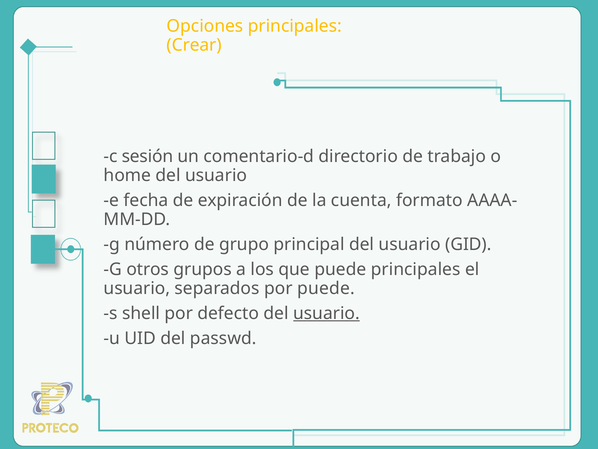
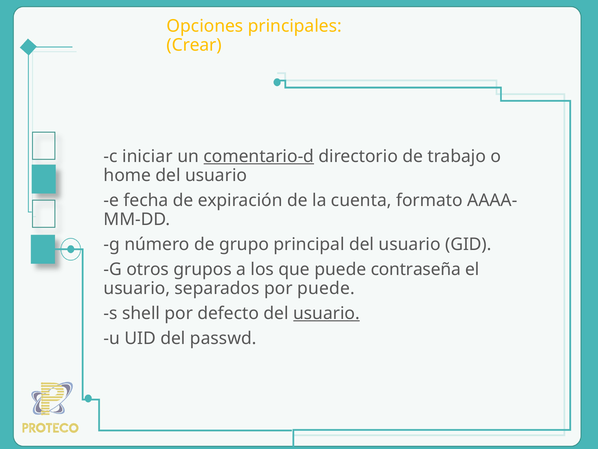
sesión: sesión -> iniciar
comentario-d underline: none -> present
puede principales: principales -> contraseña
